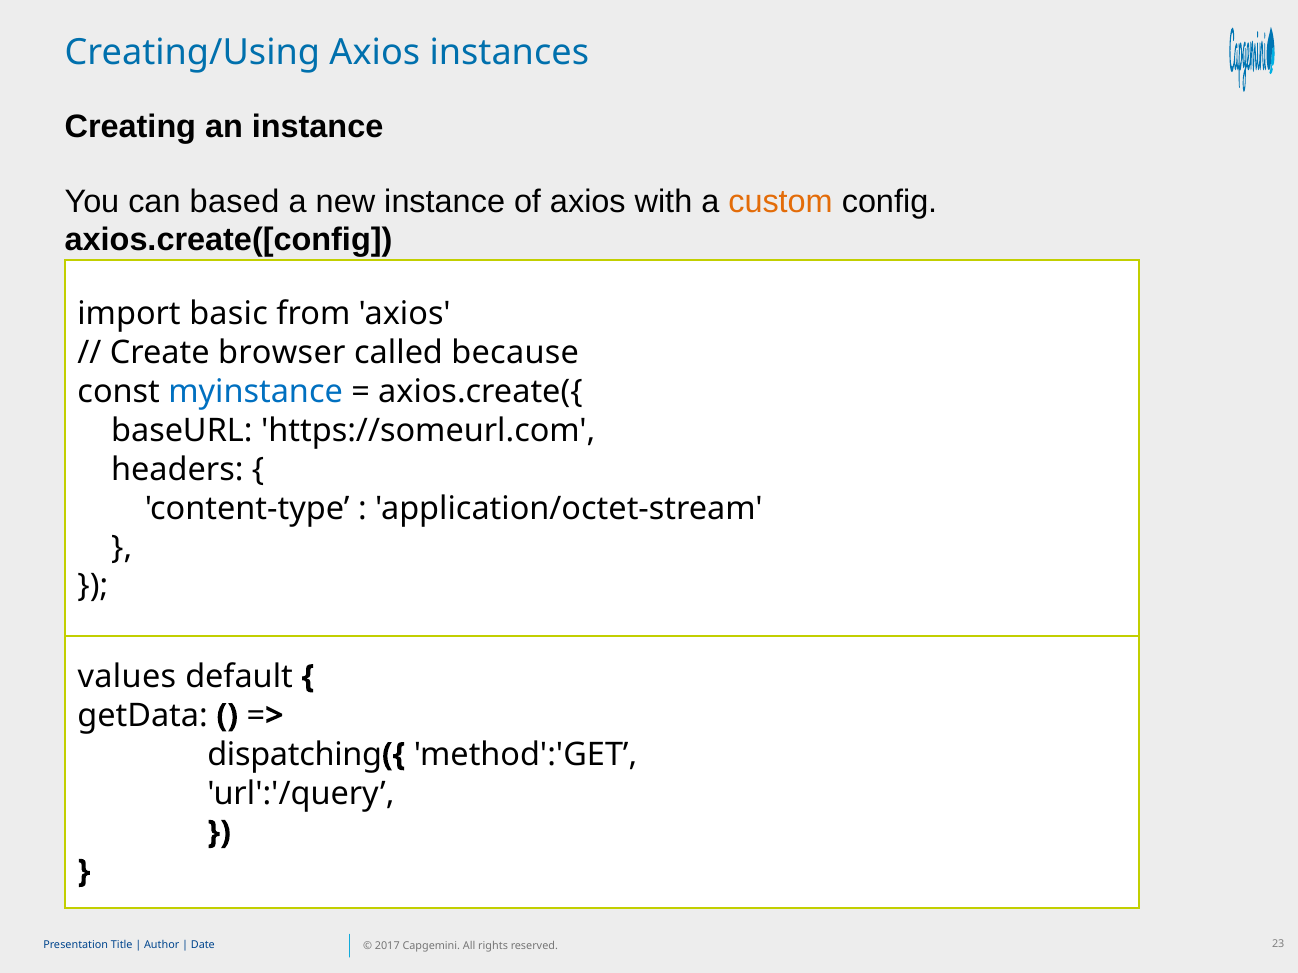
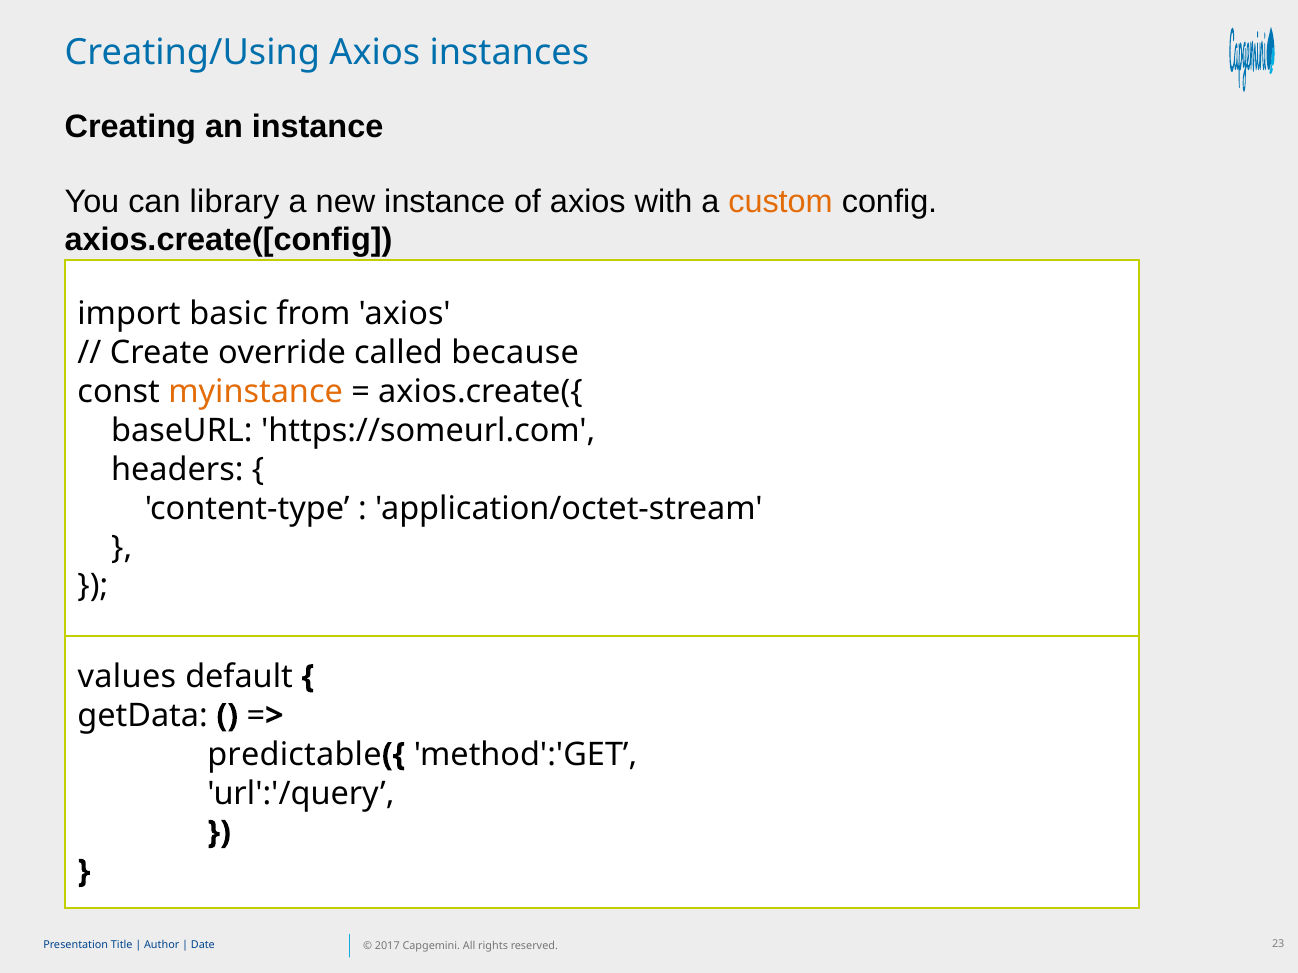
based: based -> library
browser: browser -> override
myinstance colour: blue -> orange
dispatching: dispatching -> predictable
